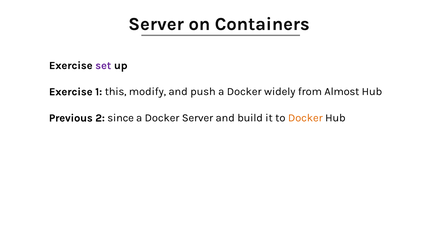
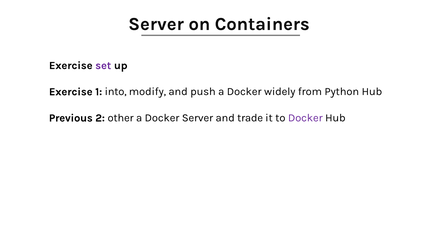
this: this -> into
Almost: Almost -> Python
since: since -> other
build: build -> trade
Docker at (305, 118) colour: orange -> purple
